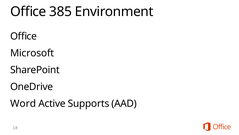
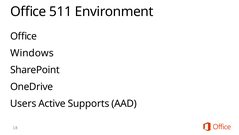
385: 385 -> 511
Microsoft: Microsoft -> Windows
Word: Word -> Users
